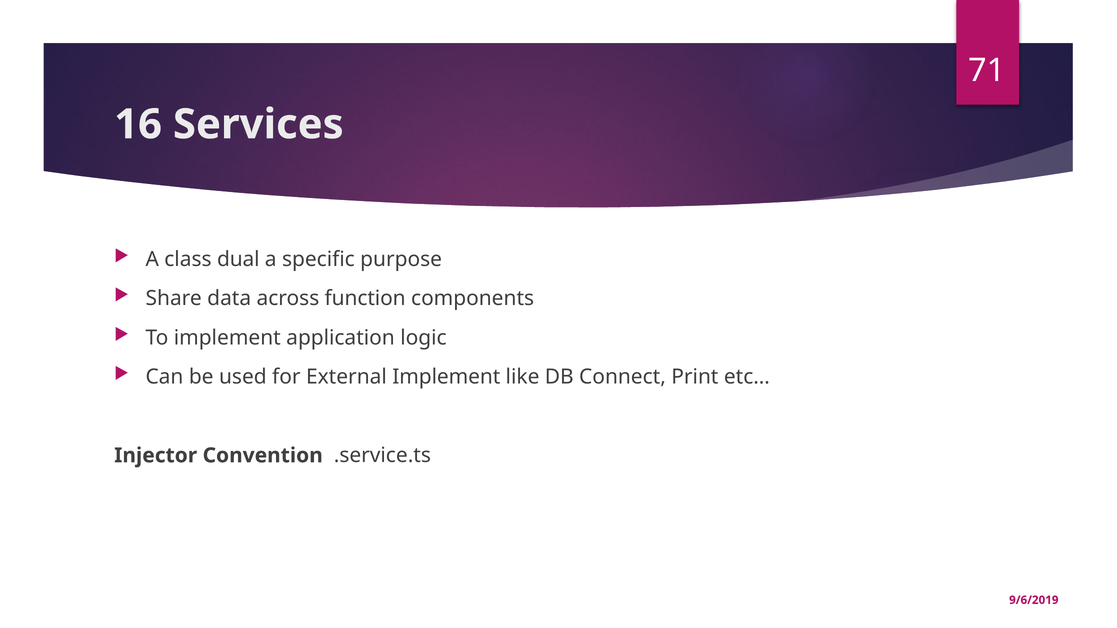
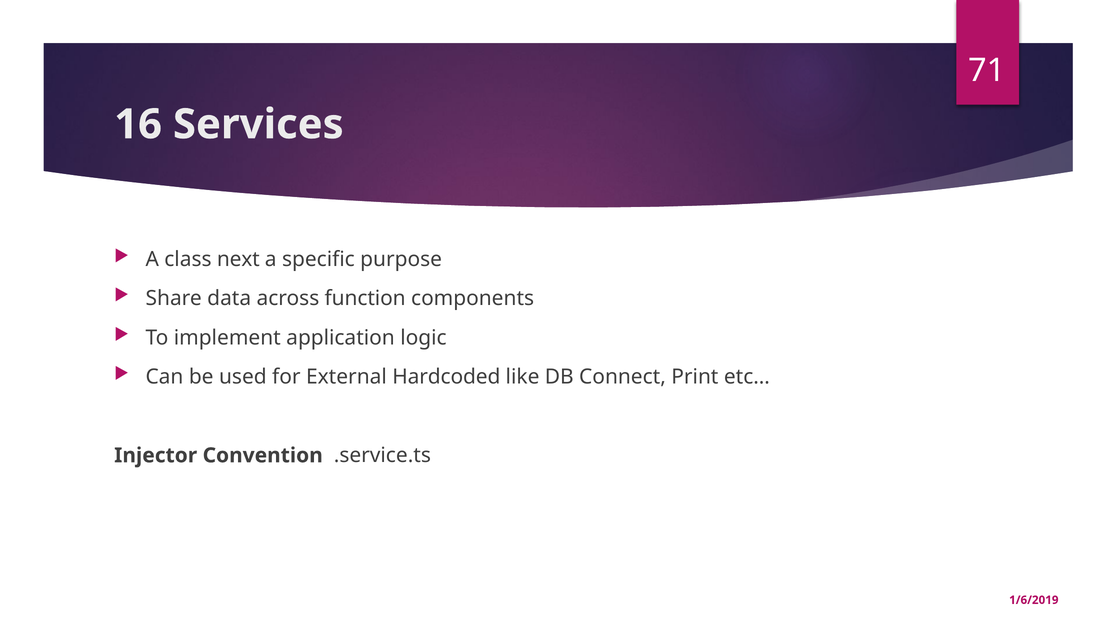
dual: dual -> next
External Implement: Implement -> Hardcoded
9/6/2019: 9/6/2019 -> 1/6/2019
